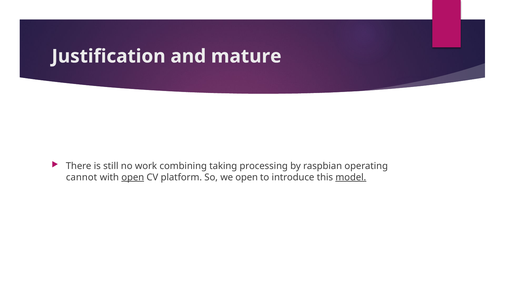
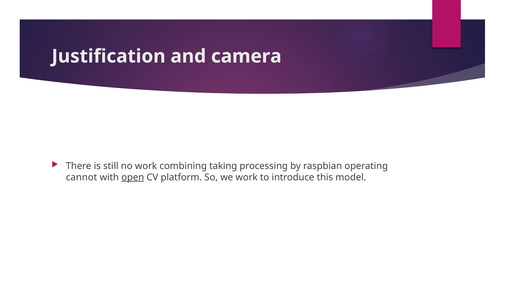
mature: mature -> camera
we open: open -> work
model underline: present -> none
